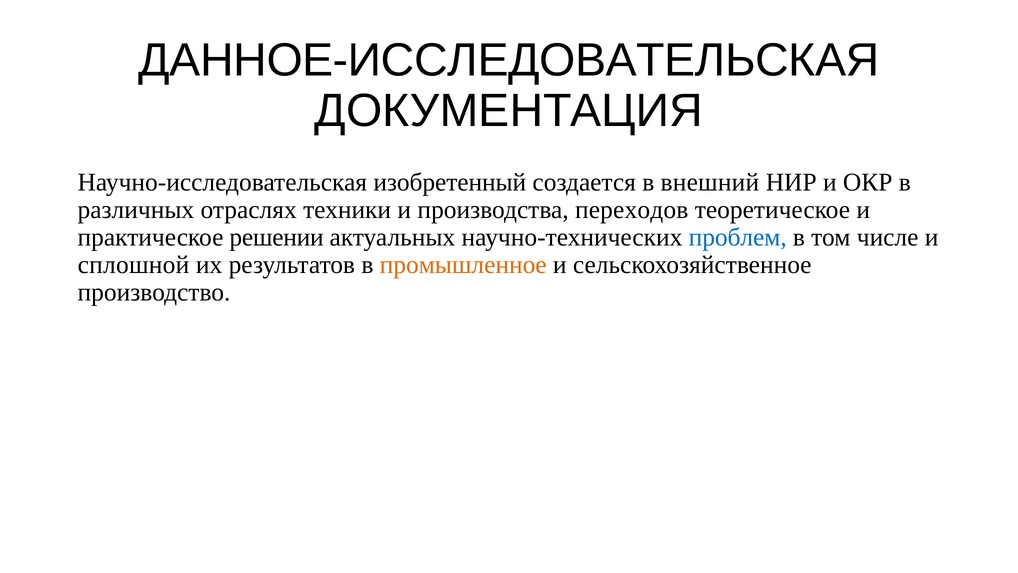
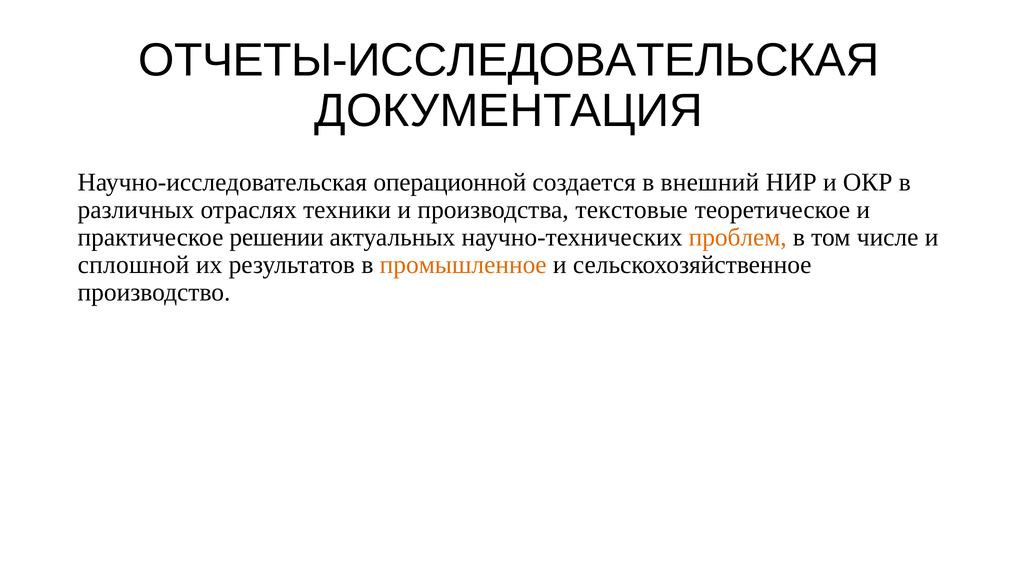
ДАННОЕ-ИССЛЕДОВАТЕЛЬСКАЯ: ДАННОЕ-ИССЛЕДОВАТЕЛЬСКАЯ -> ОТЧЕТЫ-ИССЛЕДОВАТЕЛЬСКАЯ
изобретенный: изобретенный -> операционной
переходов: переходов -> текстовые
проблем colour: blue -> orange
